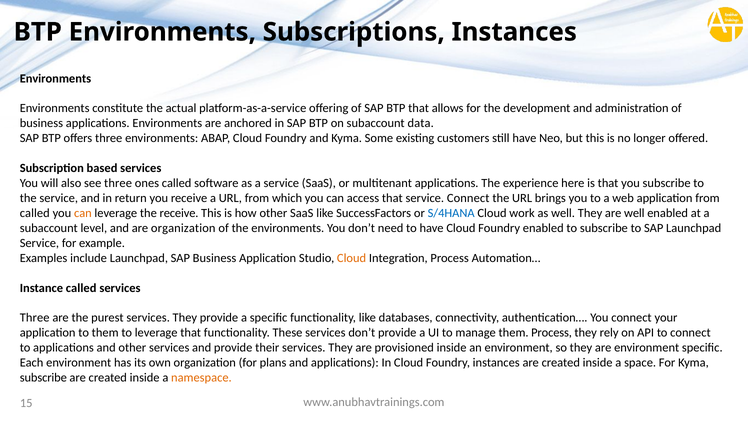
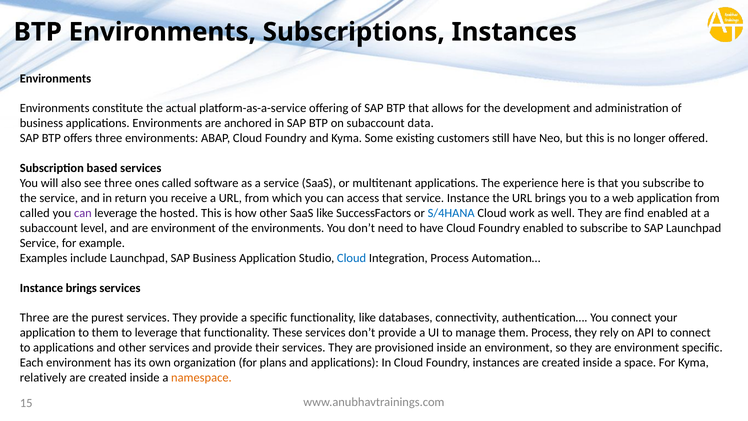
service Connect: Connect -> Instance
can at (83, 213) colour: orange -> purple
the receive: receive -> hosted
are well: well -> find
and are organization: organization -> environment
Cloud at (352, 258) colour: orange -> blue
Instance called: called -> brings
subscribe at (43, 378): subscribe -> relatively
